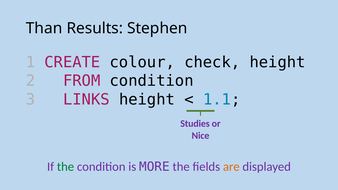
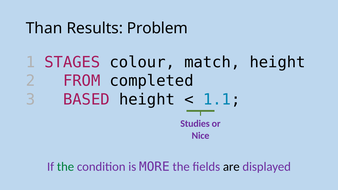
Stephen: Stephen -> Problem
CREATE: CREATE -> STAGES
check: check -> match
FROM condition: condition -> completed
LINKS: LINKS -> BASED
are colour: orange -> black
